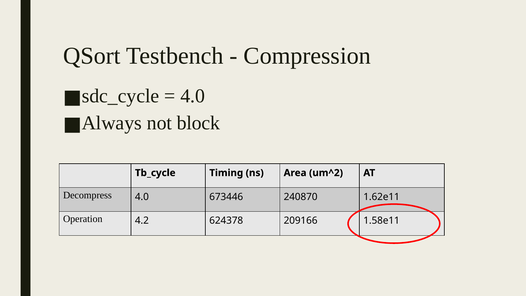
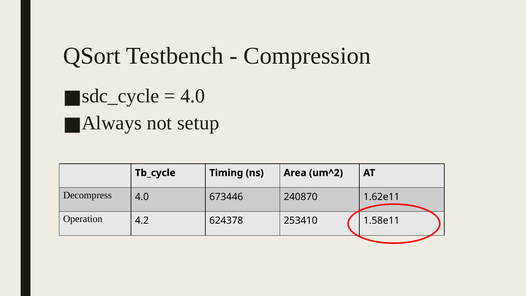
block: block -> setup
209166: 209166 -> 253410
